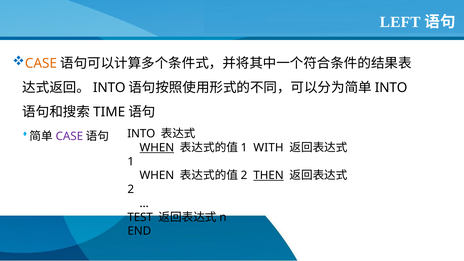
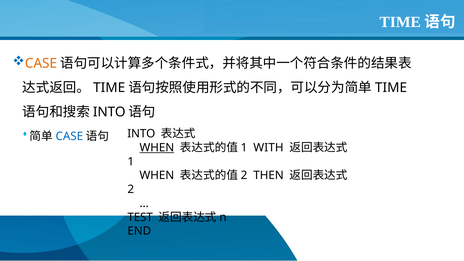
LEFT at (400, 22): LEFT -> TIME
INTO at (109, 88): INTO -> TIME
INTO at (391, 88): INTO -> TIME
TIME at (109, 112): TIME -> INTO
CASE at (69, 136) colour: purple -> blue
THEN underline: present -> none
